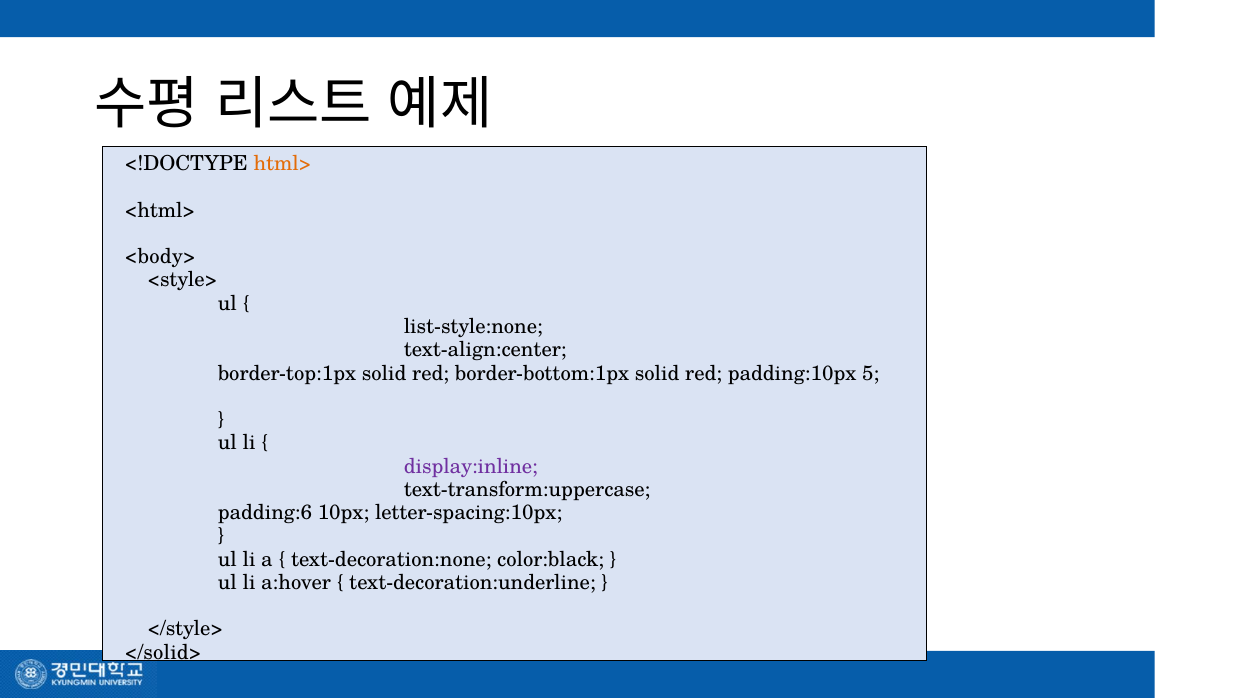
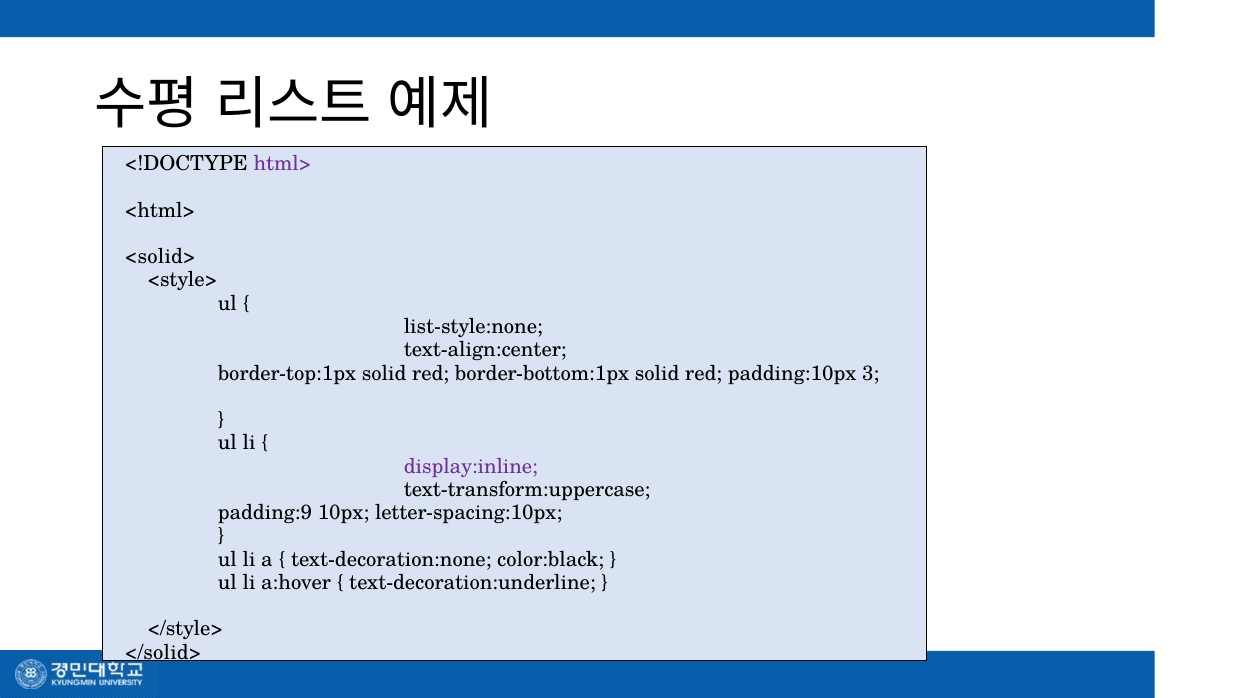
html> colour: orange -> purple
<body>: <body> -> <solid>
5: 5 -> 3
padding:6: padding:6 -> padding:9
